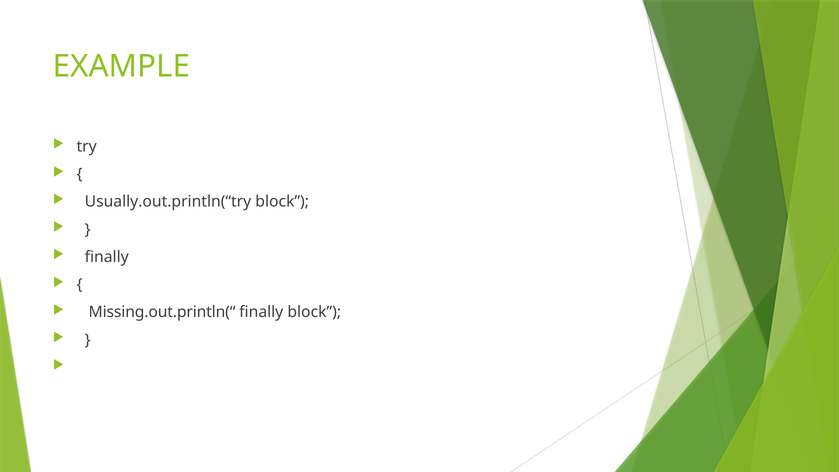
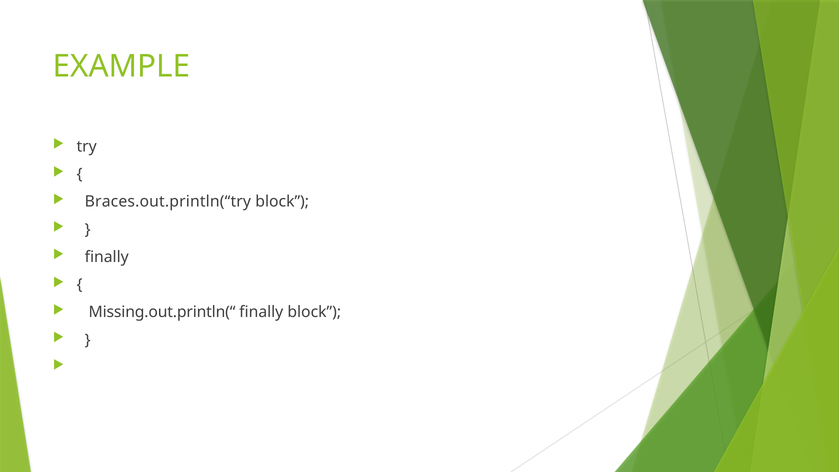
Usually.out.println(“try: Usually.out.println(“try -> Braces.out.println(“try
